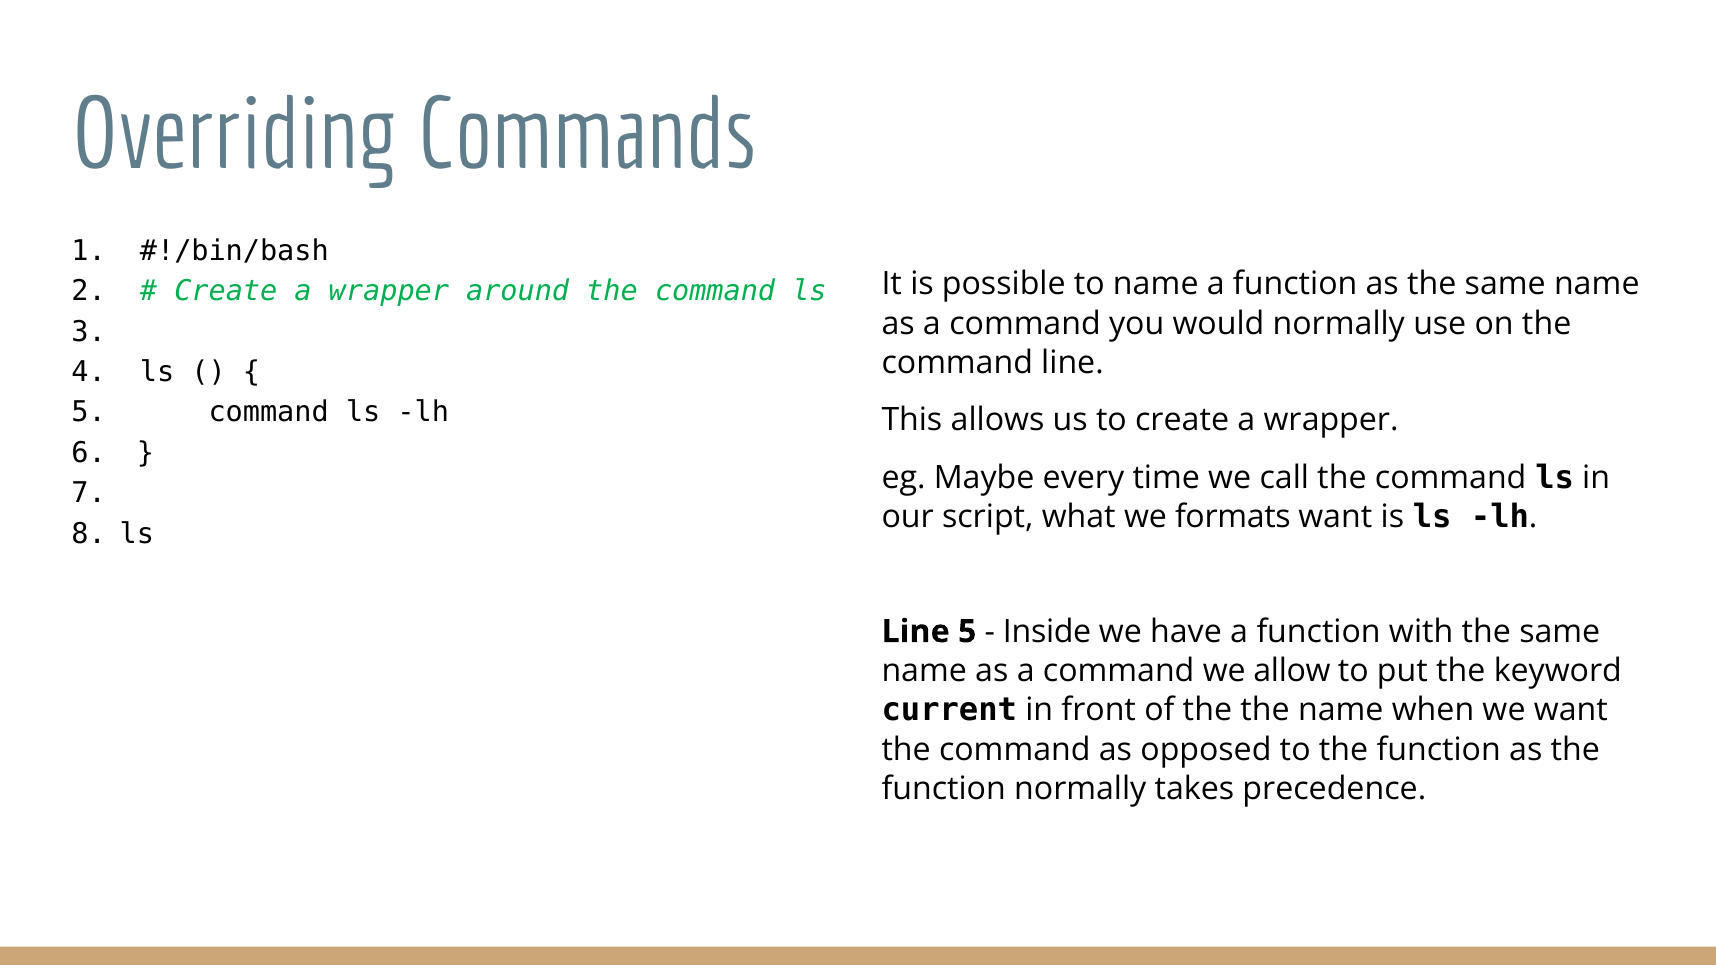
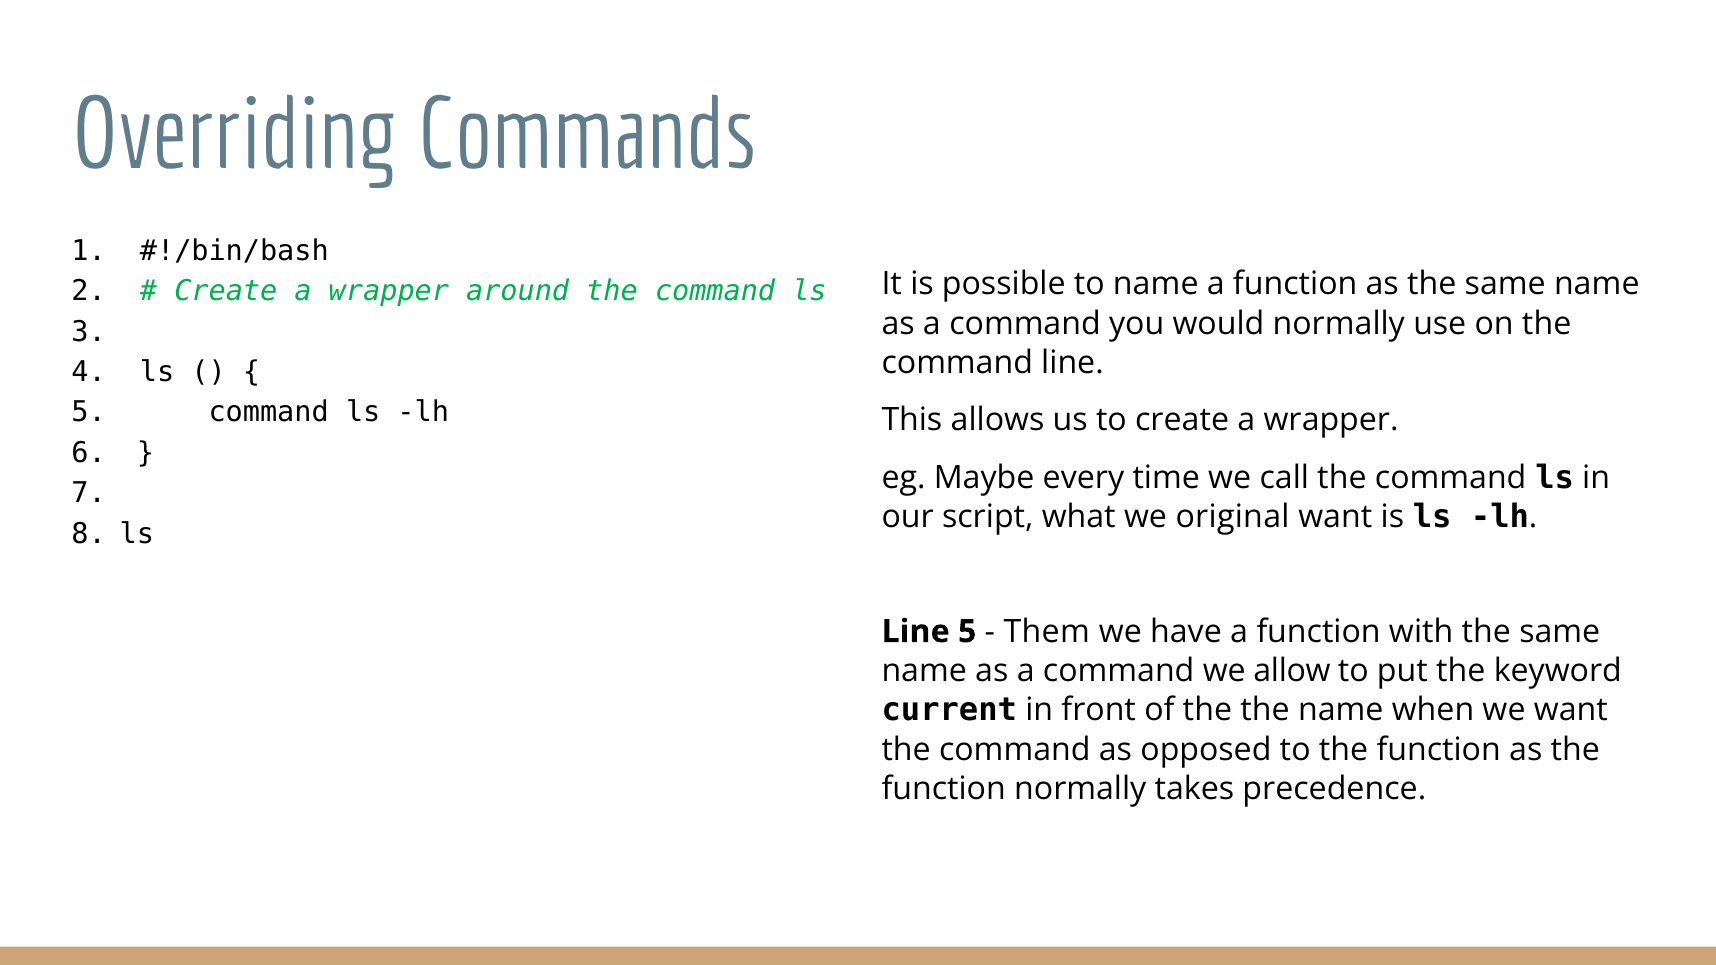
formats: formats -> original
Inside: Inside -> Them
